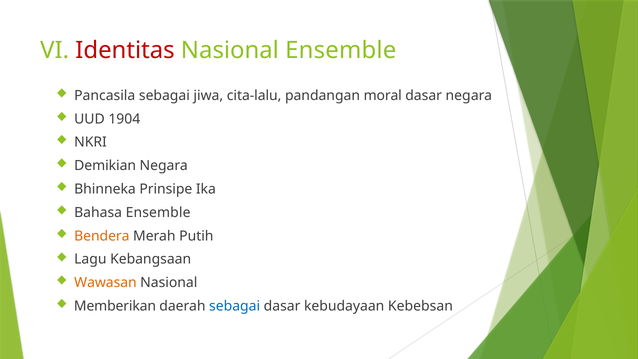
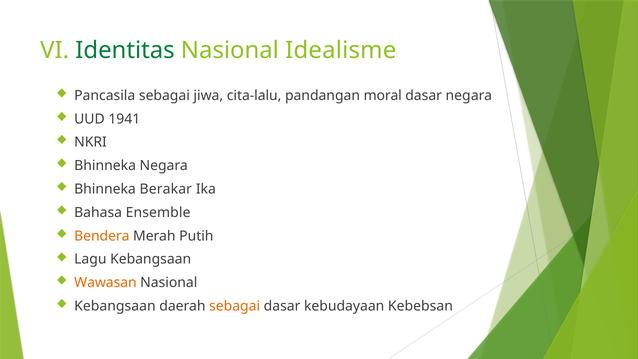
Identitas colour: red -> green
Nasional Ensemble: Ensemble -> Idealisme
1904: 1904 -> 1941
Demikian at (105, 166): Demikian -> Bhinneka
Prinsipe: Prinsipe -> Berakar
Memberikan at (115, 306): Memberikan -> Kebangsaan
sebagai at (235, 306) colour: blue -> orange
